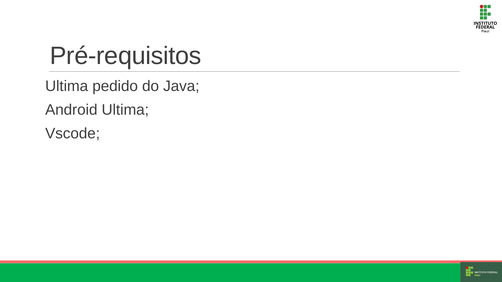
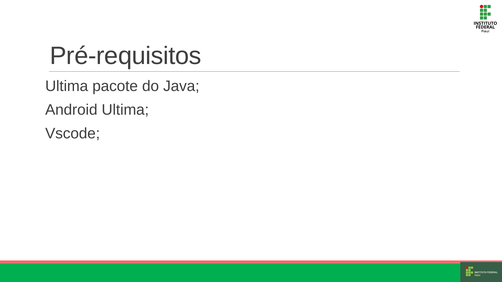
pedido: pedido -> pacote
